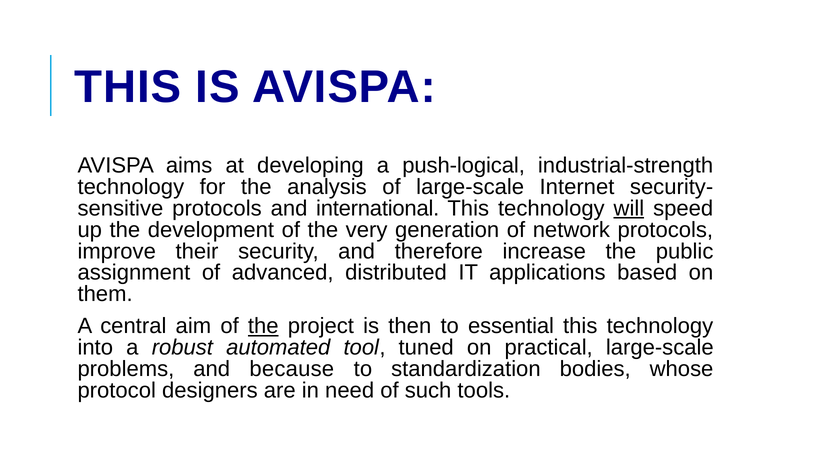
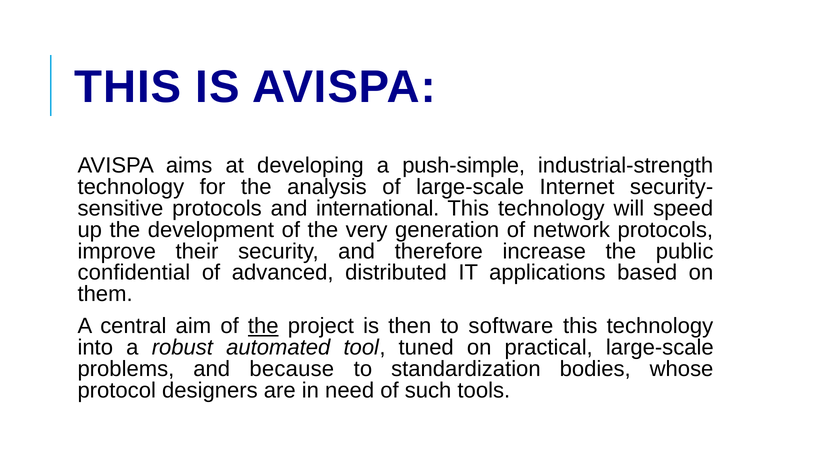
push-logical: push-logical -> push-simple
will underline: present -> none
assignment: assignment -> confidential
essential: essential -> software
